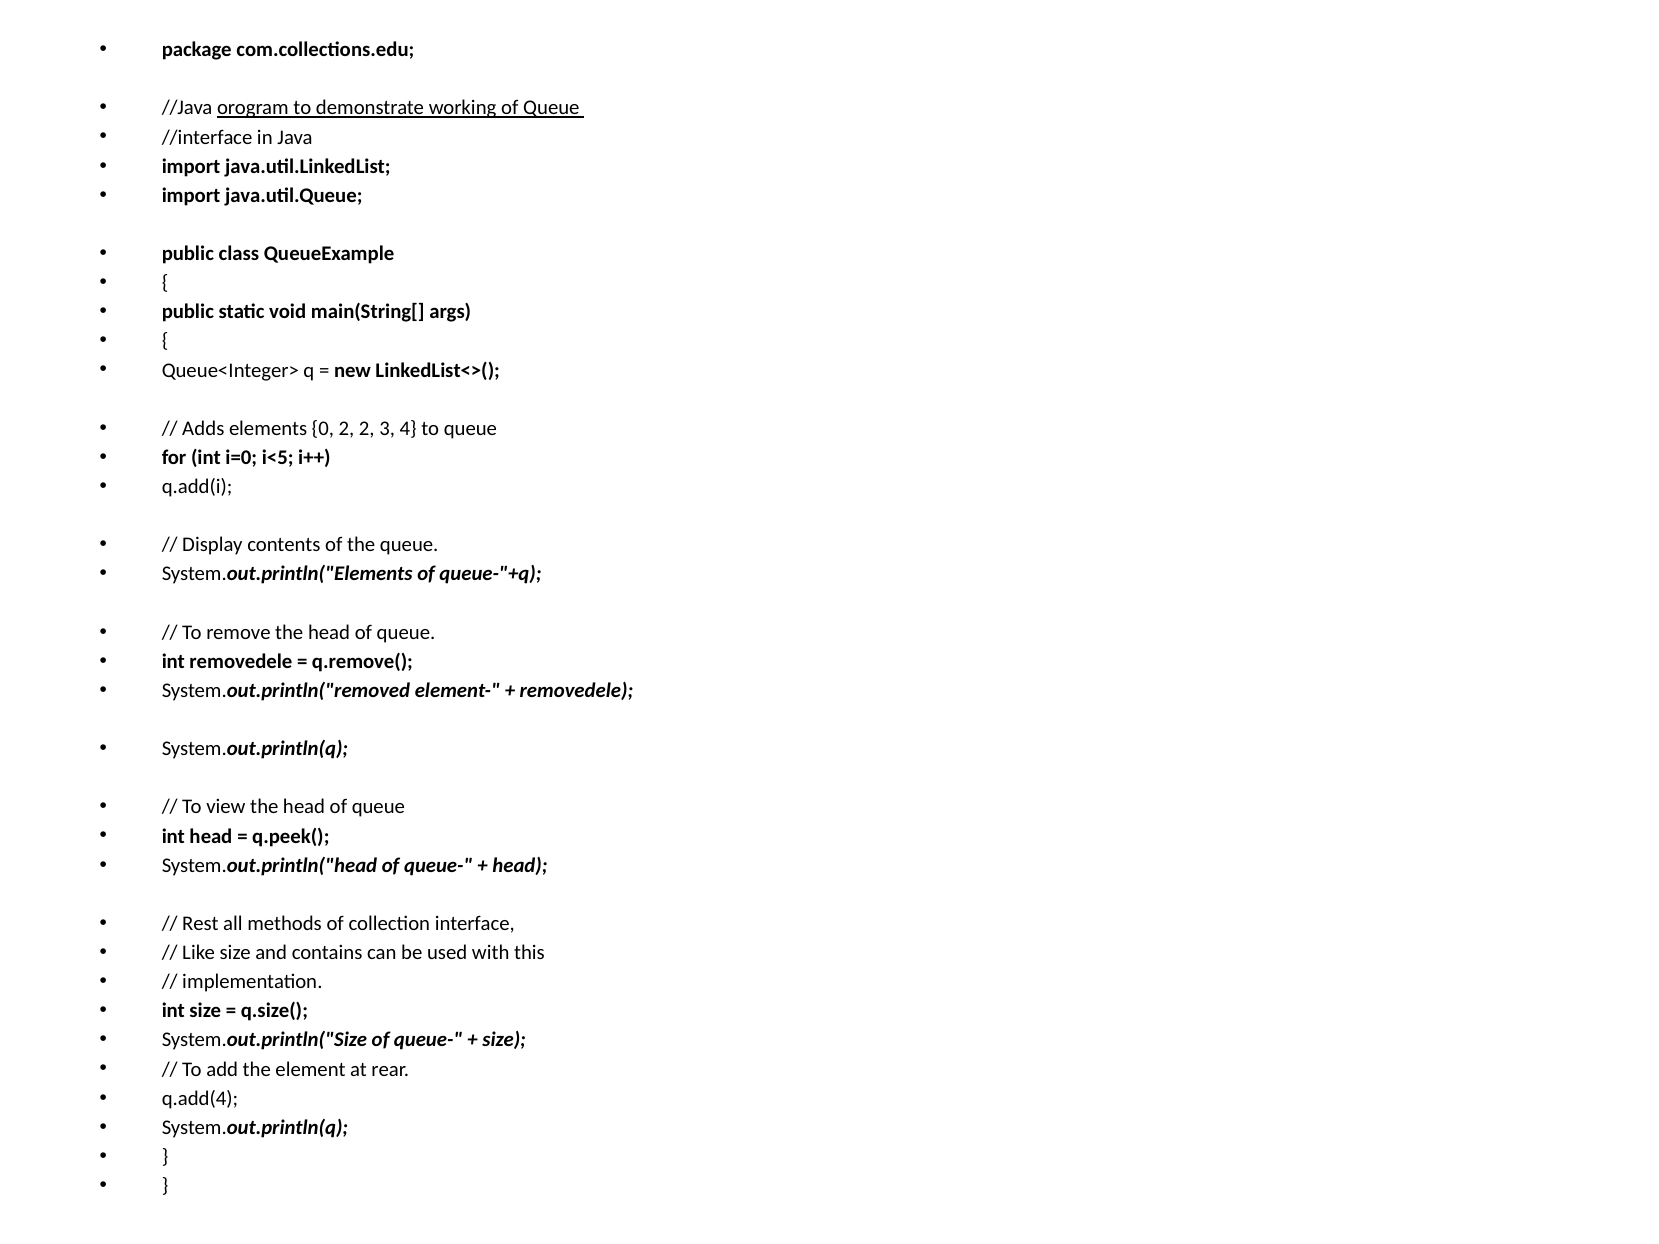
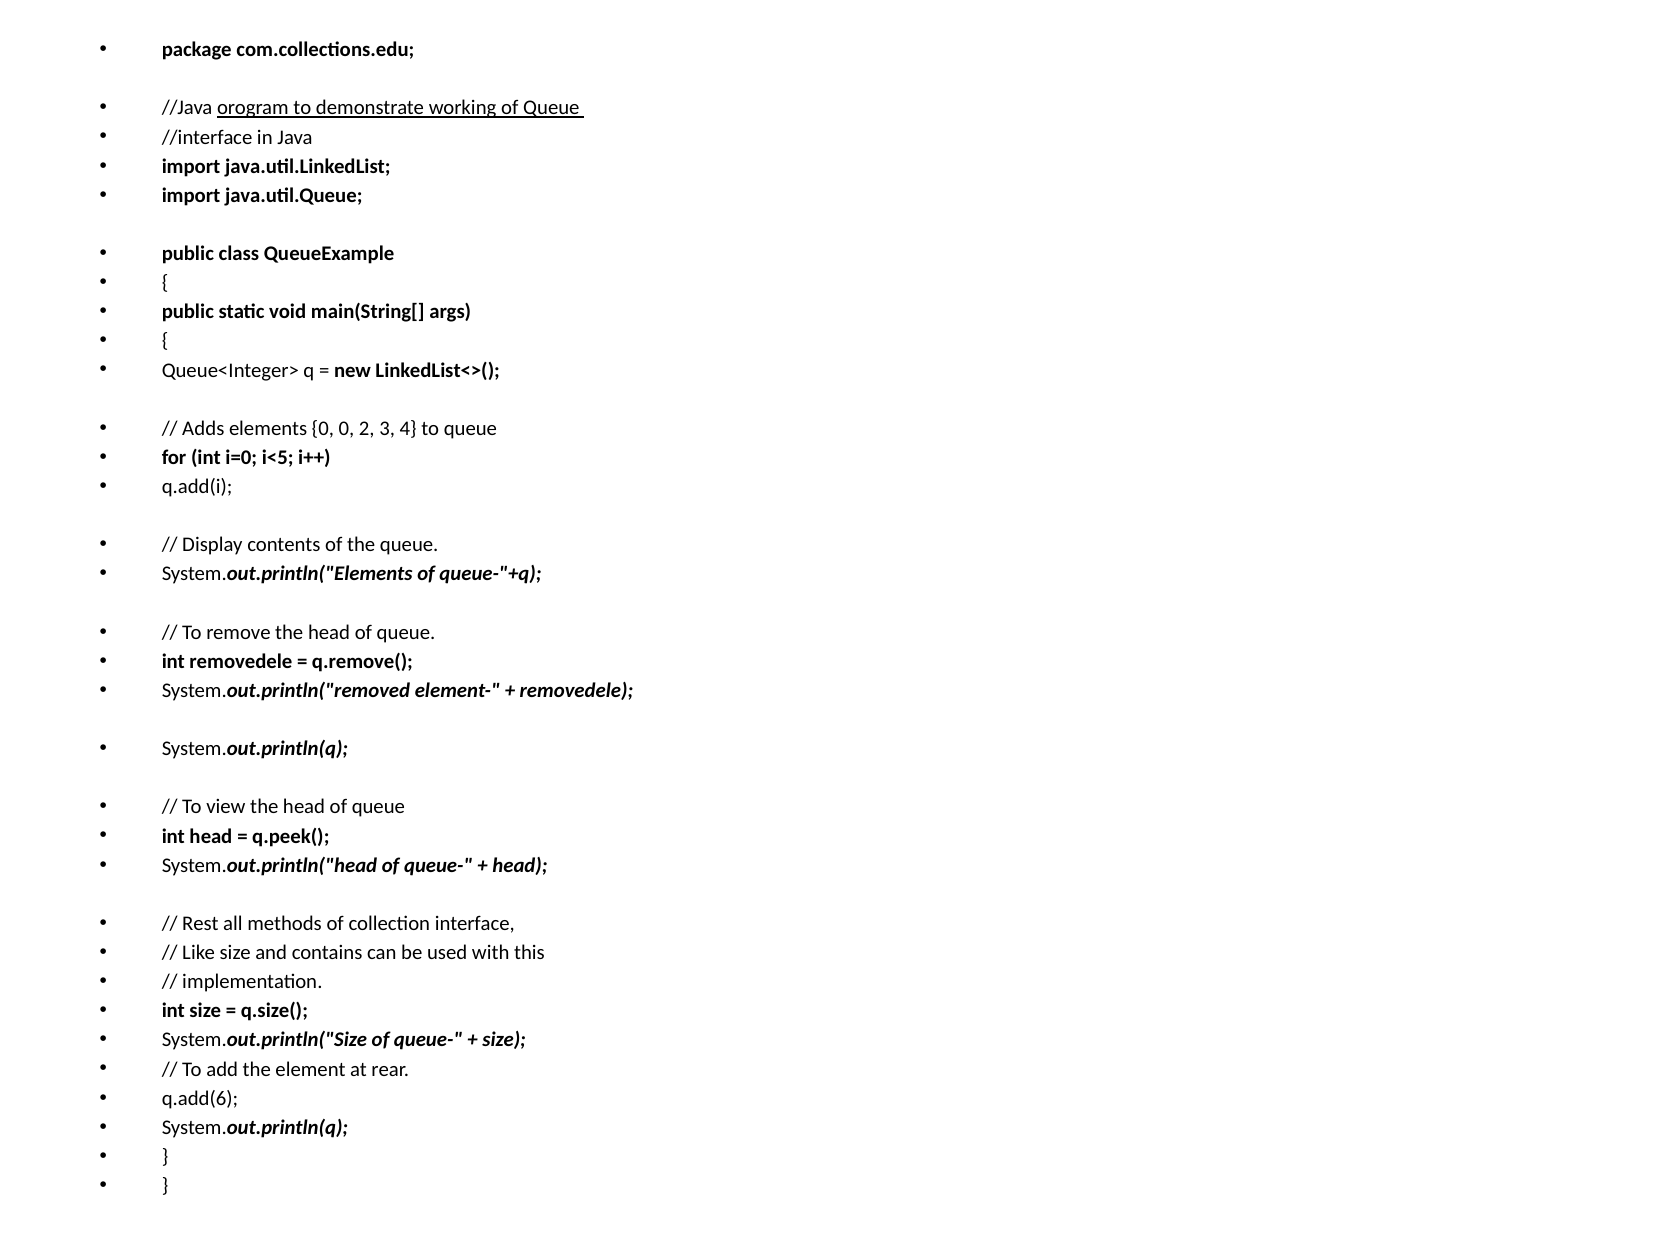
0 2: 2 -> 0
q.add(4: q.add(4 -> q.add(6
